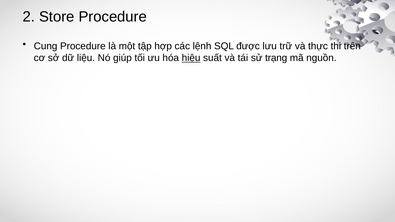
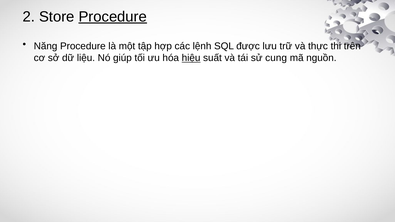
Procedure at (113, 17) underline: none -> present
Cung: Cung -> Năng
trạng: trạng -> cung
